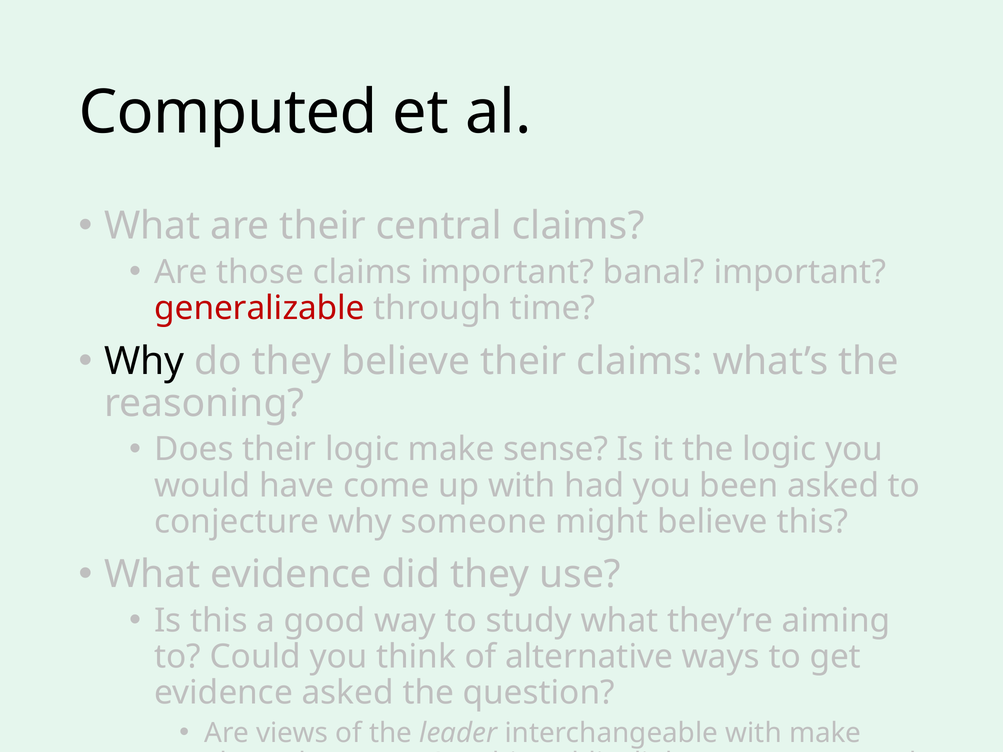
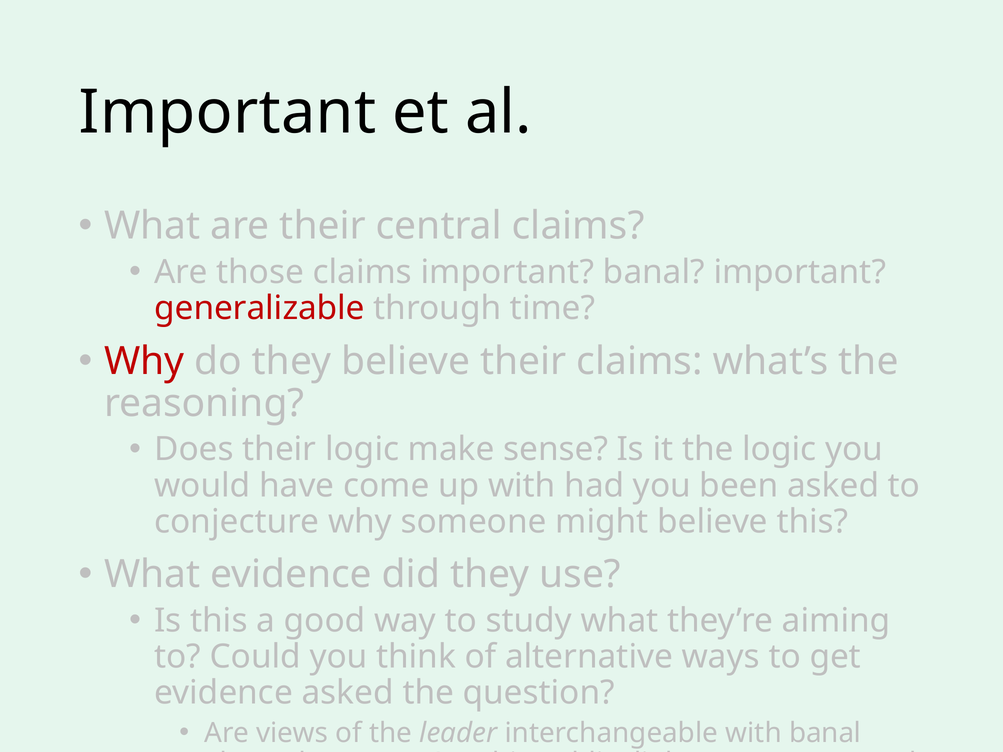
Computed at (228, 112): Computed -> Important
Why at (144, 361) colour: black -> red
with make: make -> banal
